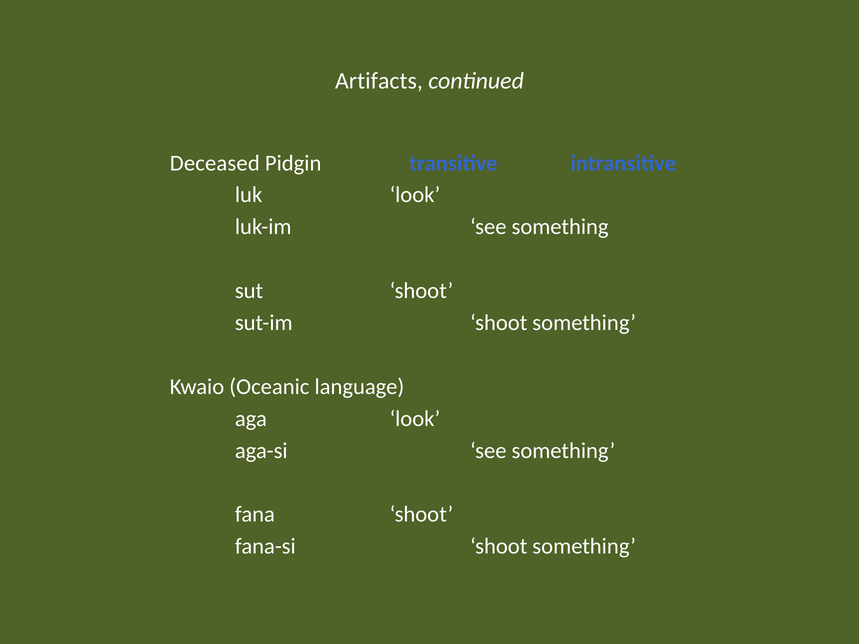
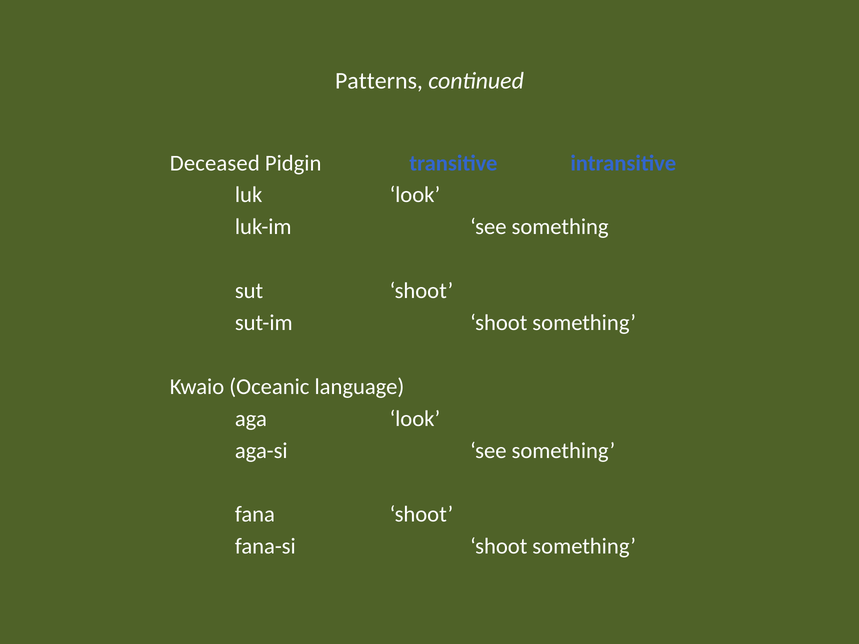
Artifacts: Artifacts -> Patterns
